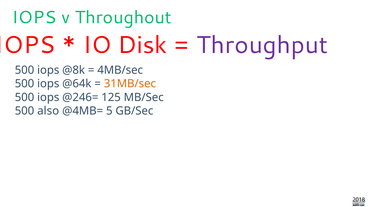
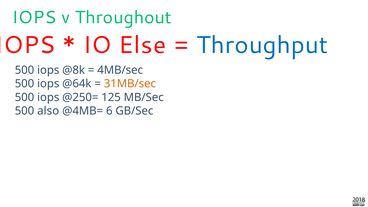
Disk: Disk -> Else
Throughput colour: purple -> blue
@246=: @246= -> @250=
5: 5 -> 6
